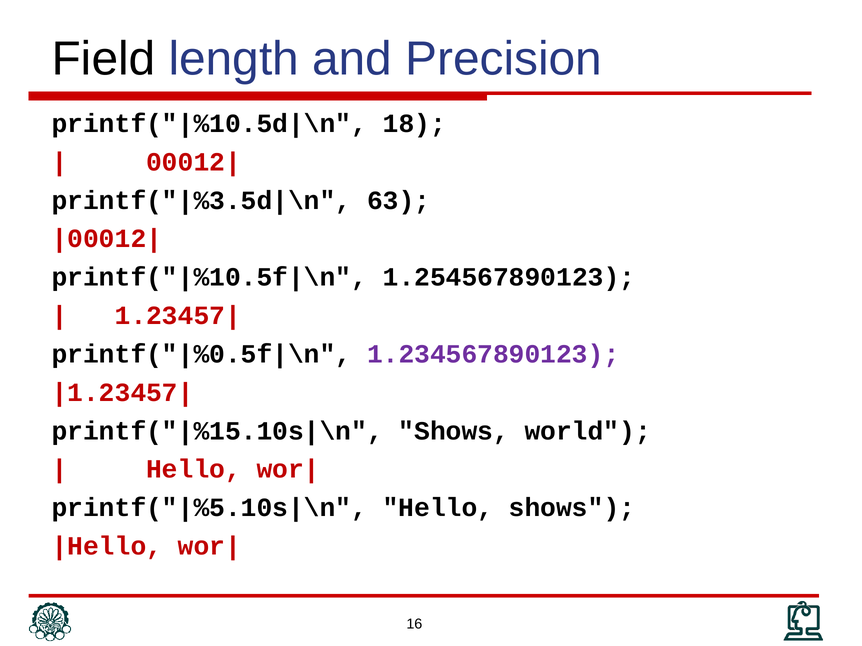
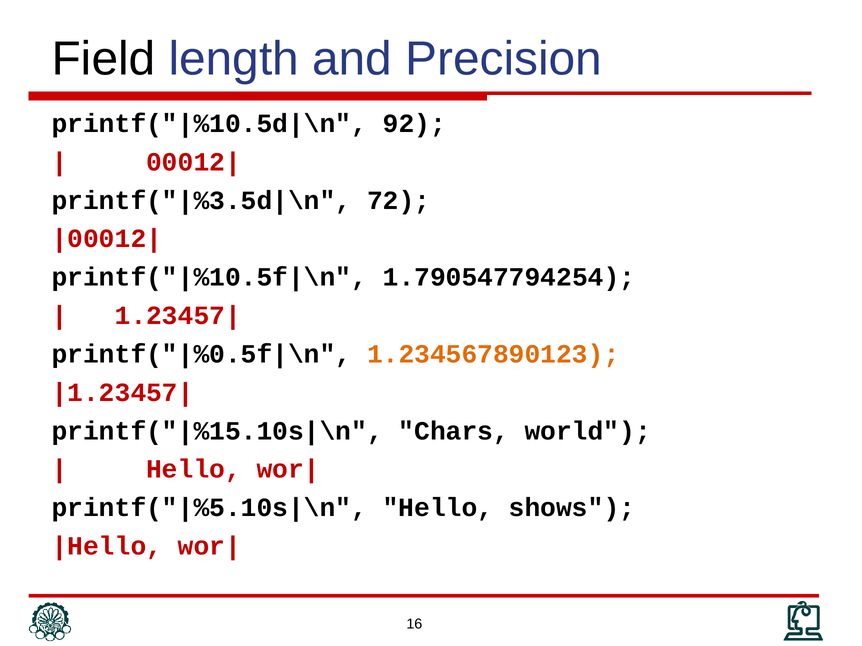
18: 18 -> 92
63: 63 -> 72
1.254567890123: 1.254567890123 -> 1.790547794254
1.234567890123 colour: purple -> orange
Shows at (454, 431): Shows -> Chars
